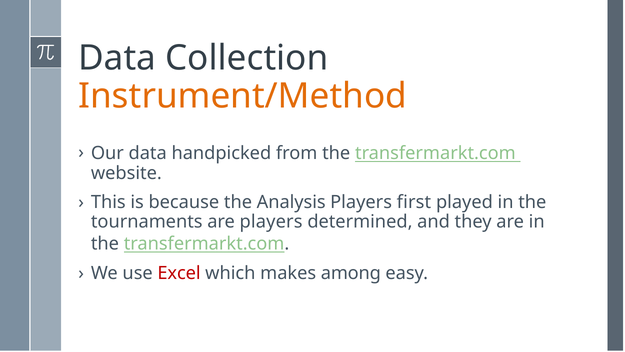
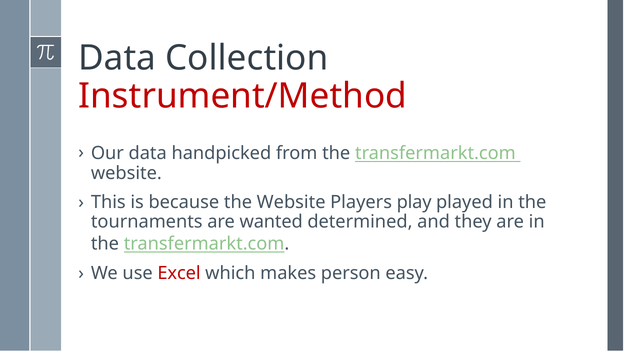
Instrument/Method colour: orange -> red
the Analysis: Analysis -> Website
first: first -> play
are players: players -> wanted
among: among -> person
